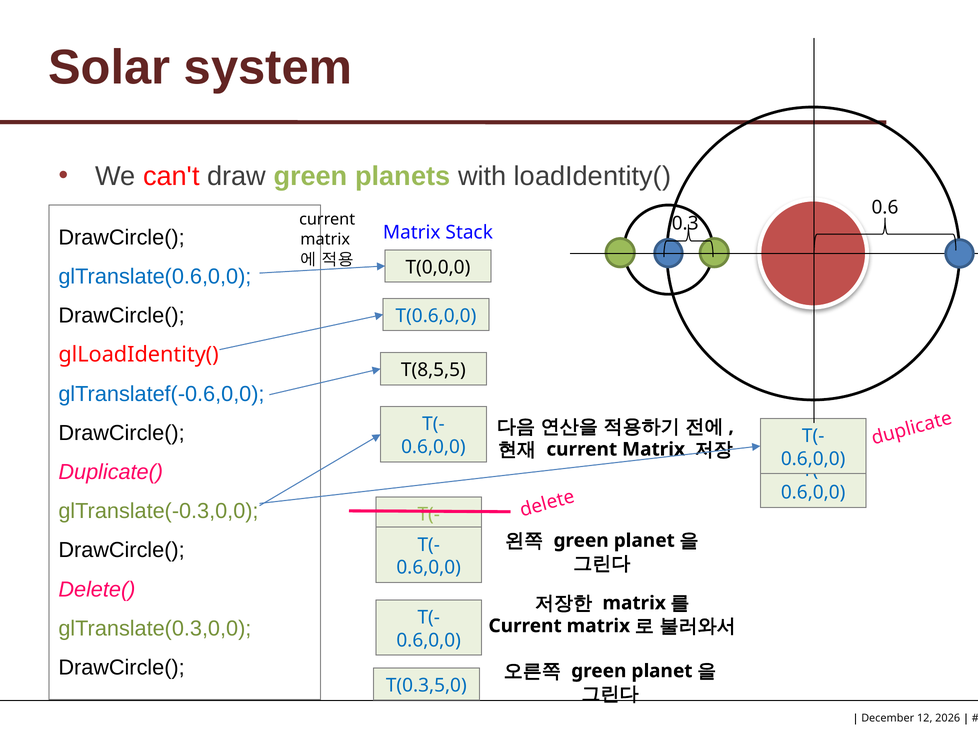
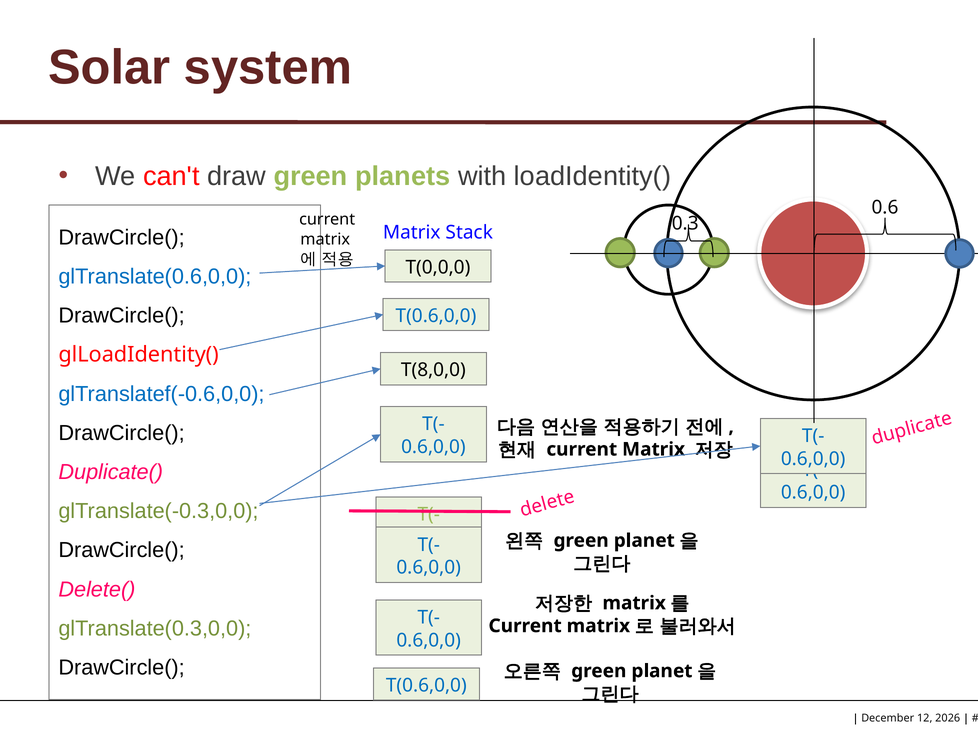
T(8,5,5: T(8,5,5 -> T(8,0,0
T(0.3,5,0 at (426, 685): T(0.3,5,0 -> T(0.6,0,0
